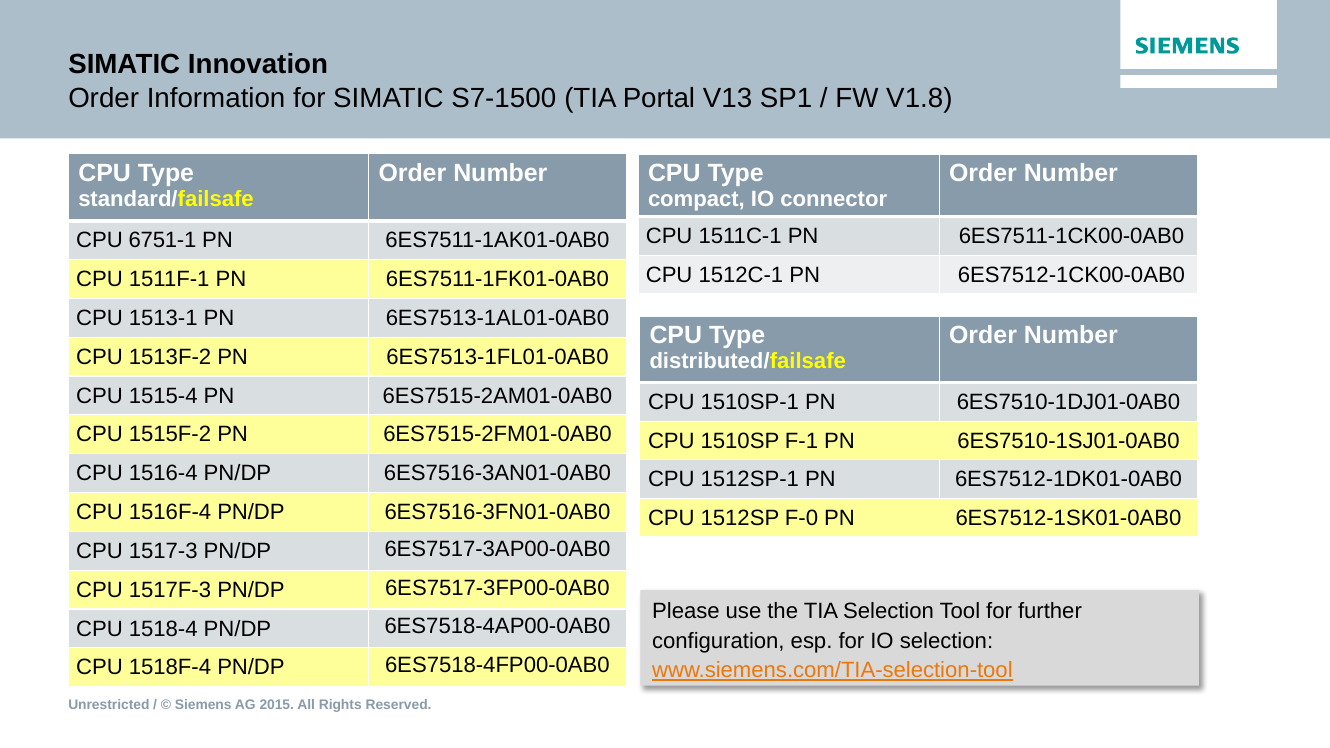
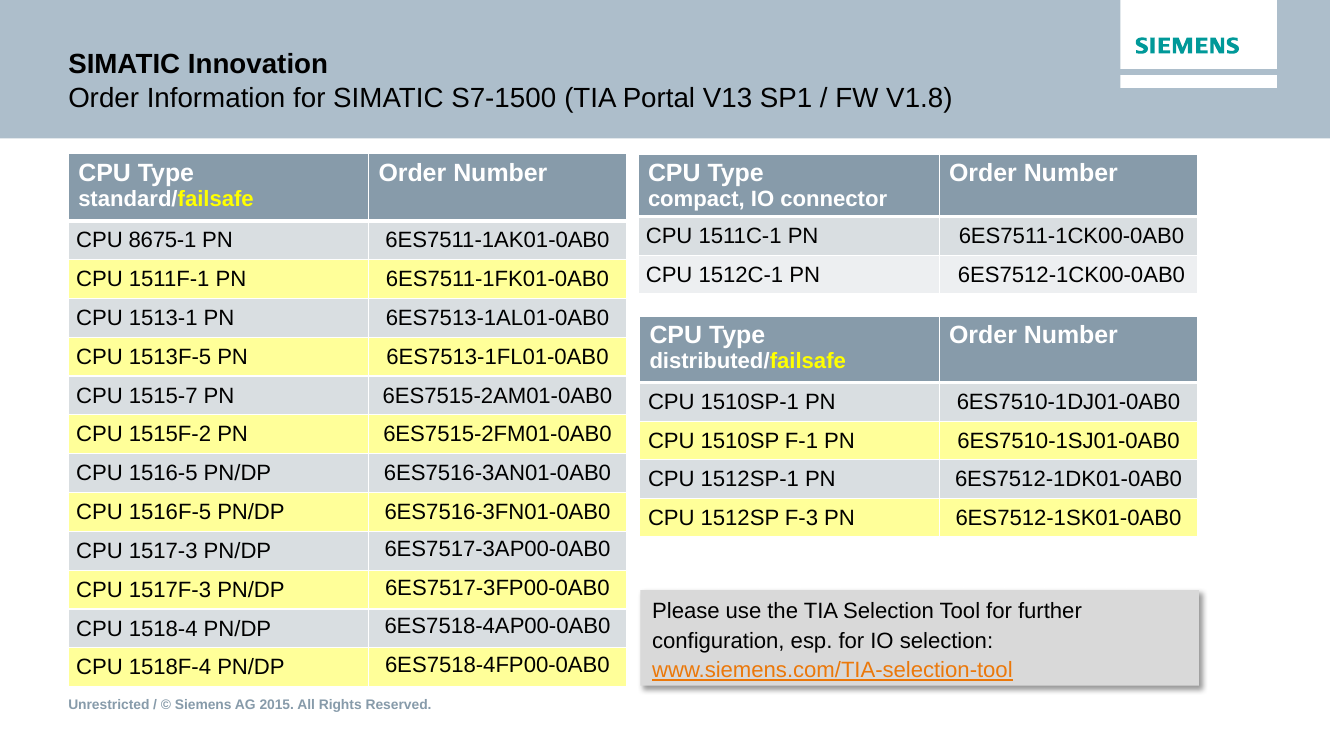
6751-1: 6751-1 -> 8675-1
1513F-2: 1513F-2 -> 1513F-5
1515-4: 1515-4 -> 1515-7
1516-4: 1516-4 -> 1516-5
1516F-4: 1516F-4 -> 1516F-5
F-0: F-0 -> F-3
